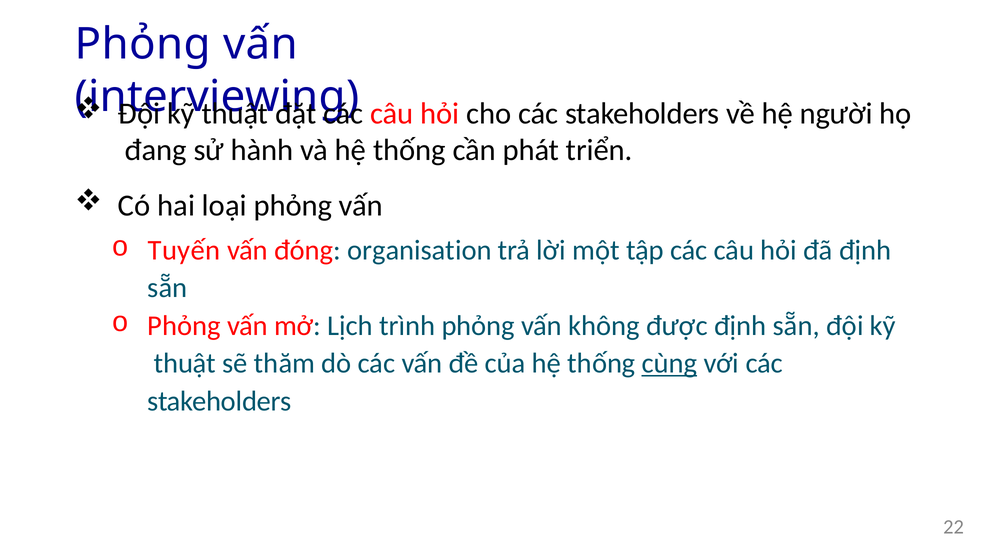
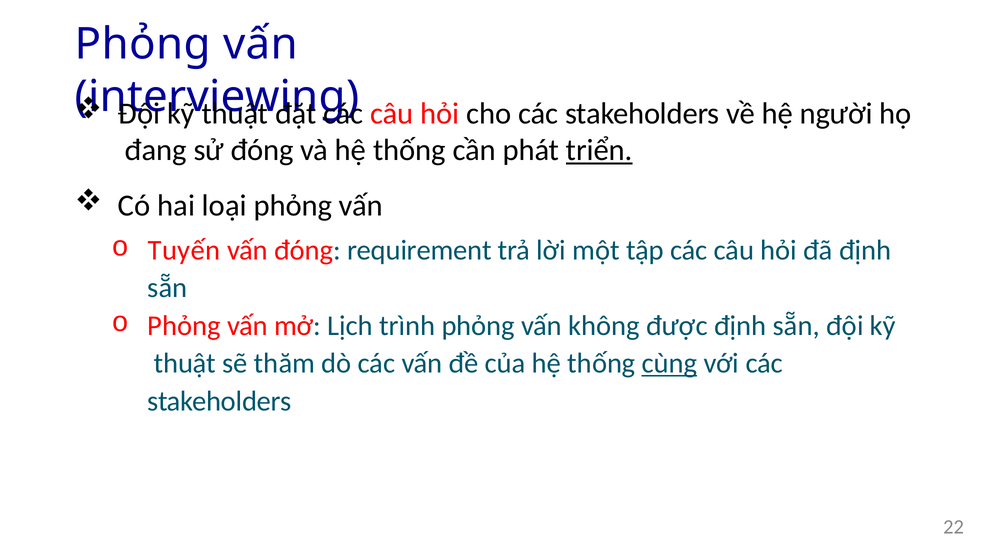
sử hành: hành -> đóng
triển underline: none -> present
organisation: organisation -> requirement
